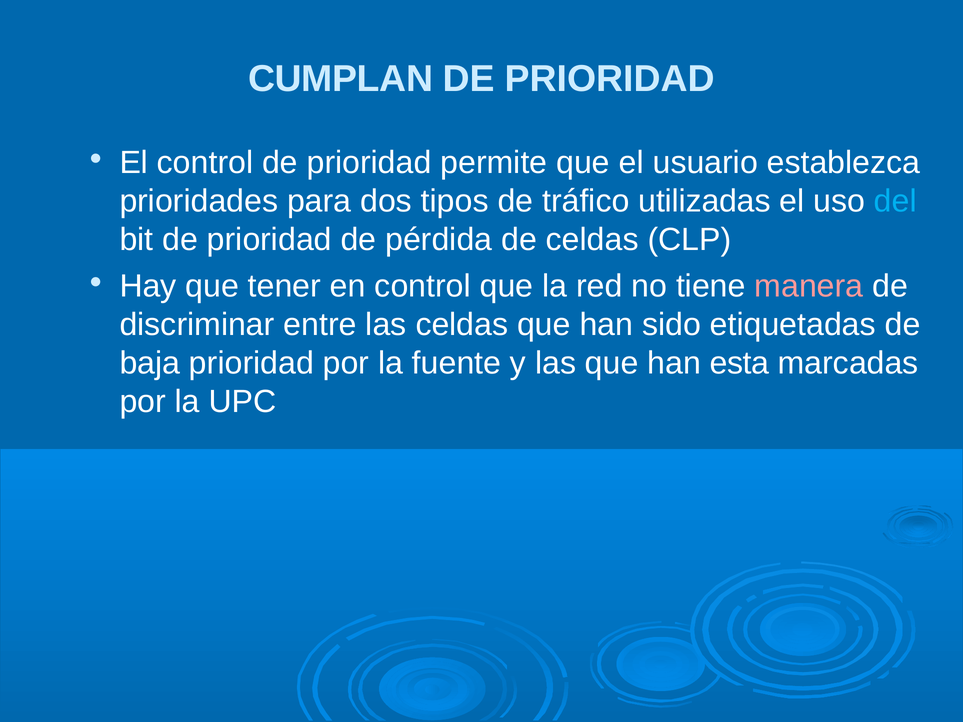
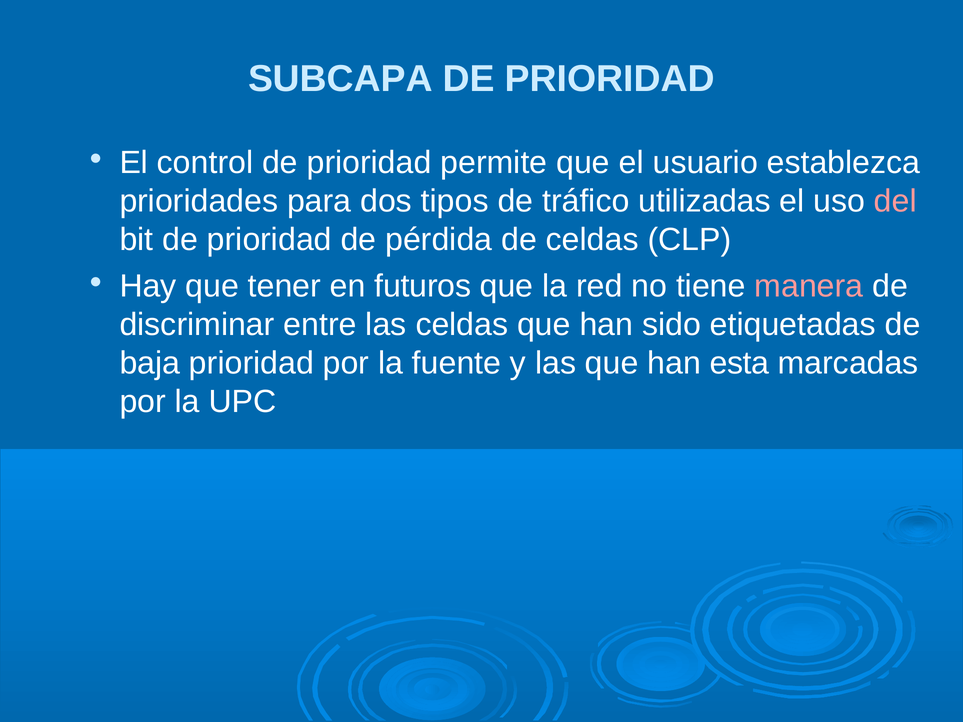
CUMPLAN: CUMPLAN -> SUBCAPA
del colour: light blue -> pink
en control: control -> futuros
